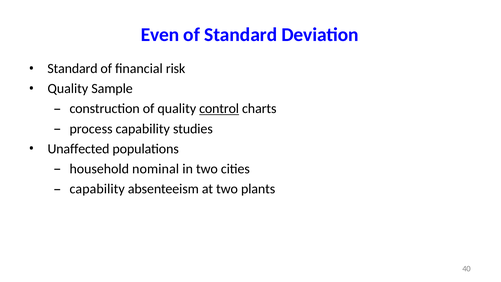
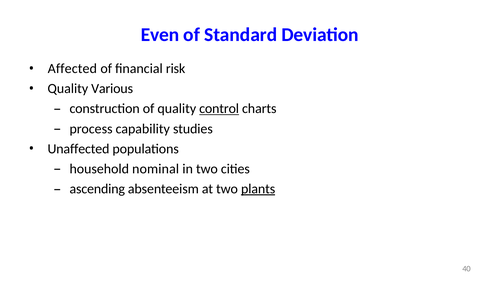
Standard at (72, 69): Standard -> Affected
Sample: Sample -> Various
capability at (97, 189): capability -> ascending
plants underline: none -> present
